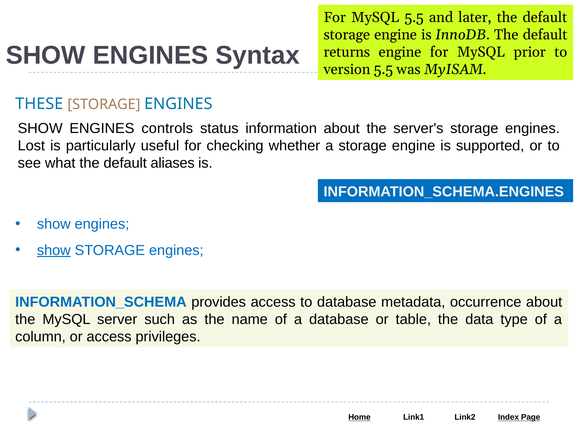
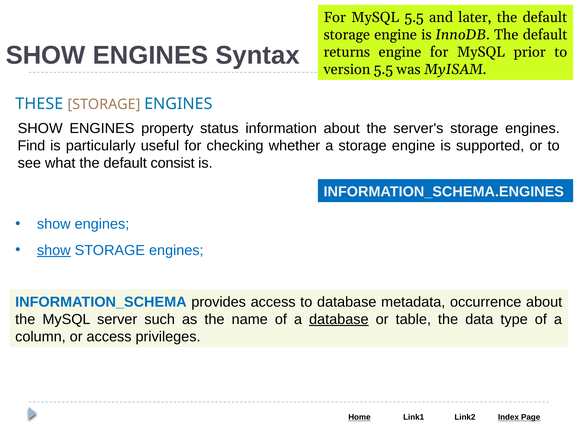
controls: controls -> property
Lost: Lost -> Find
aliases: aliases -> consist
database at (339, 319) underline: none -> present
